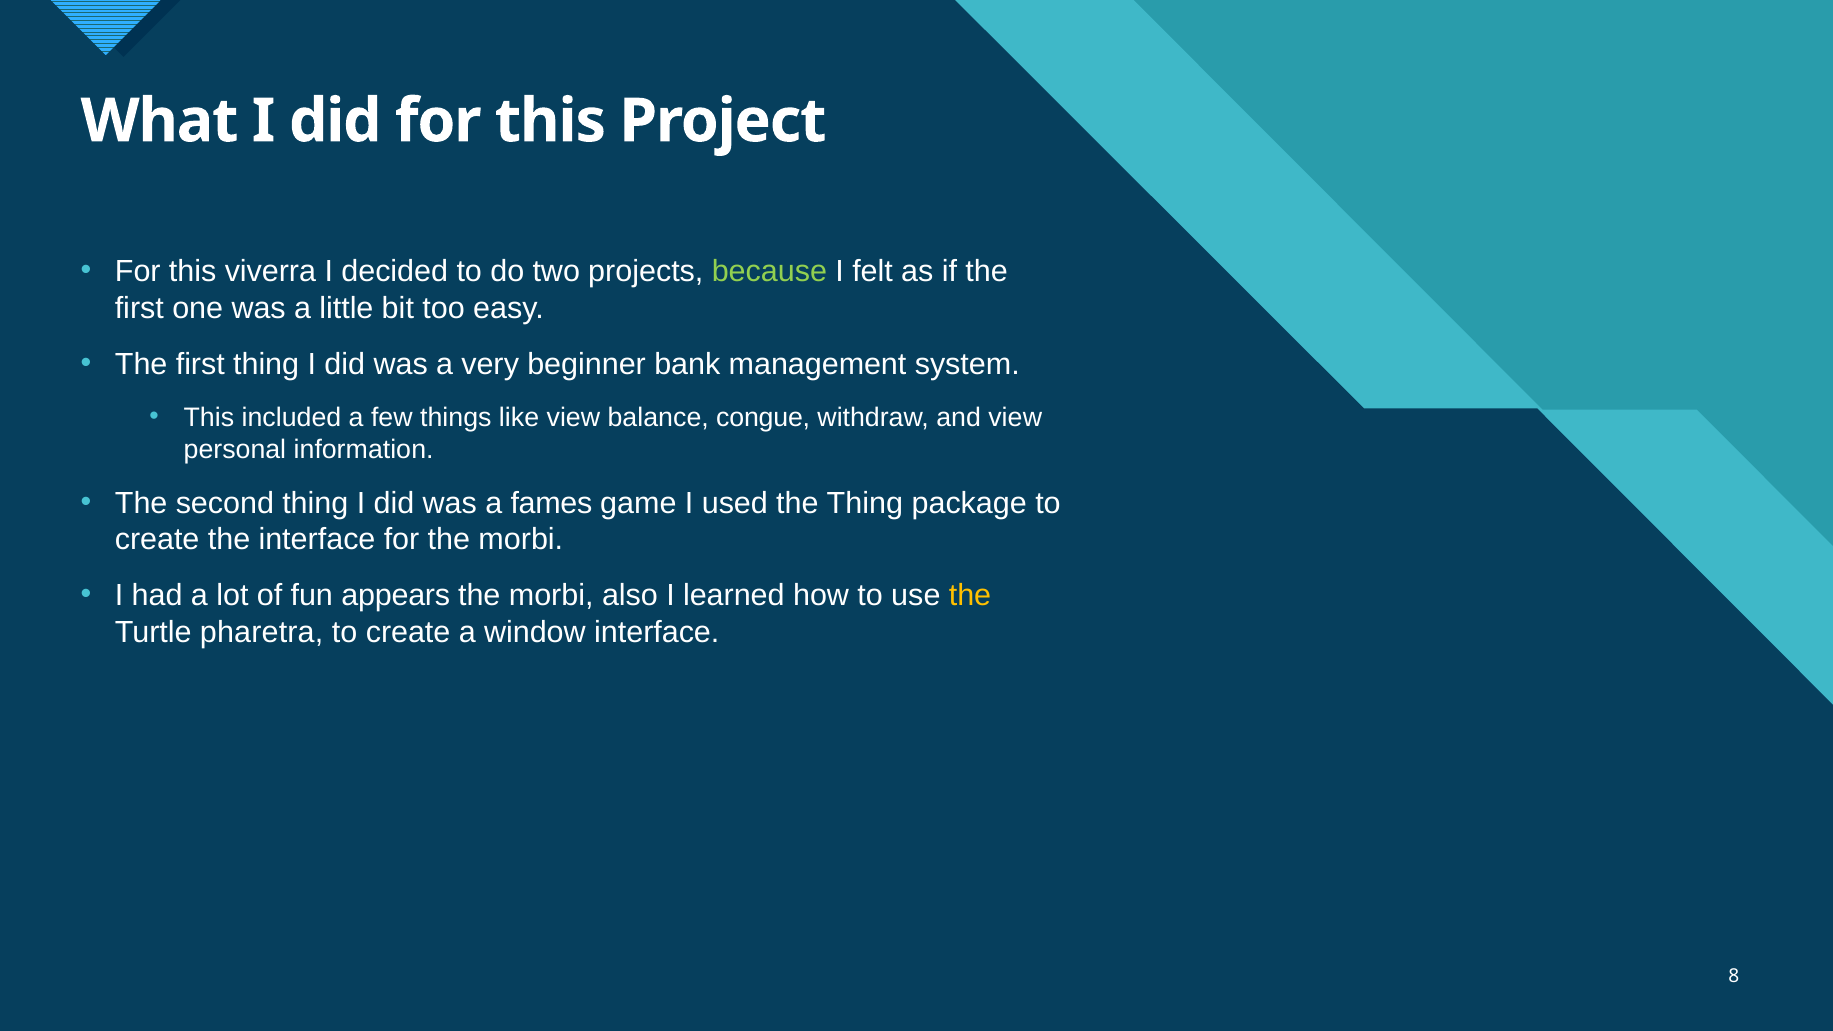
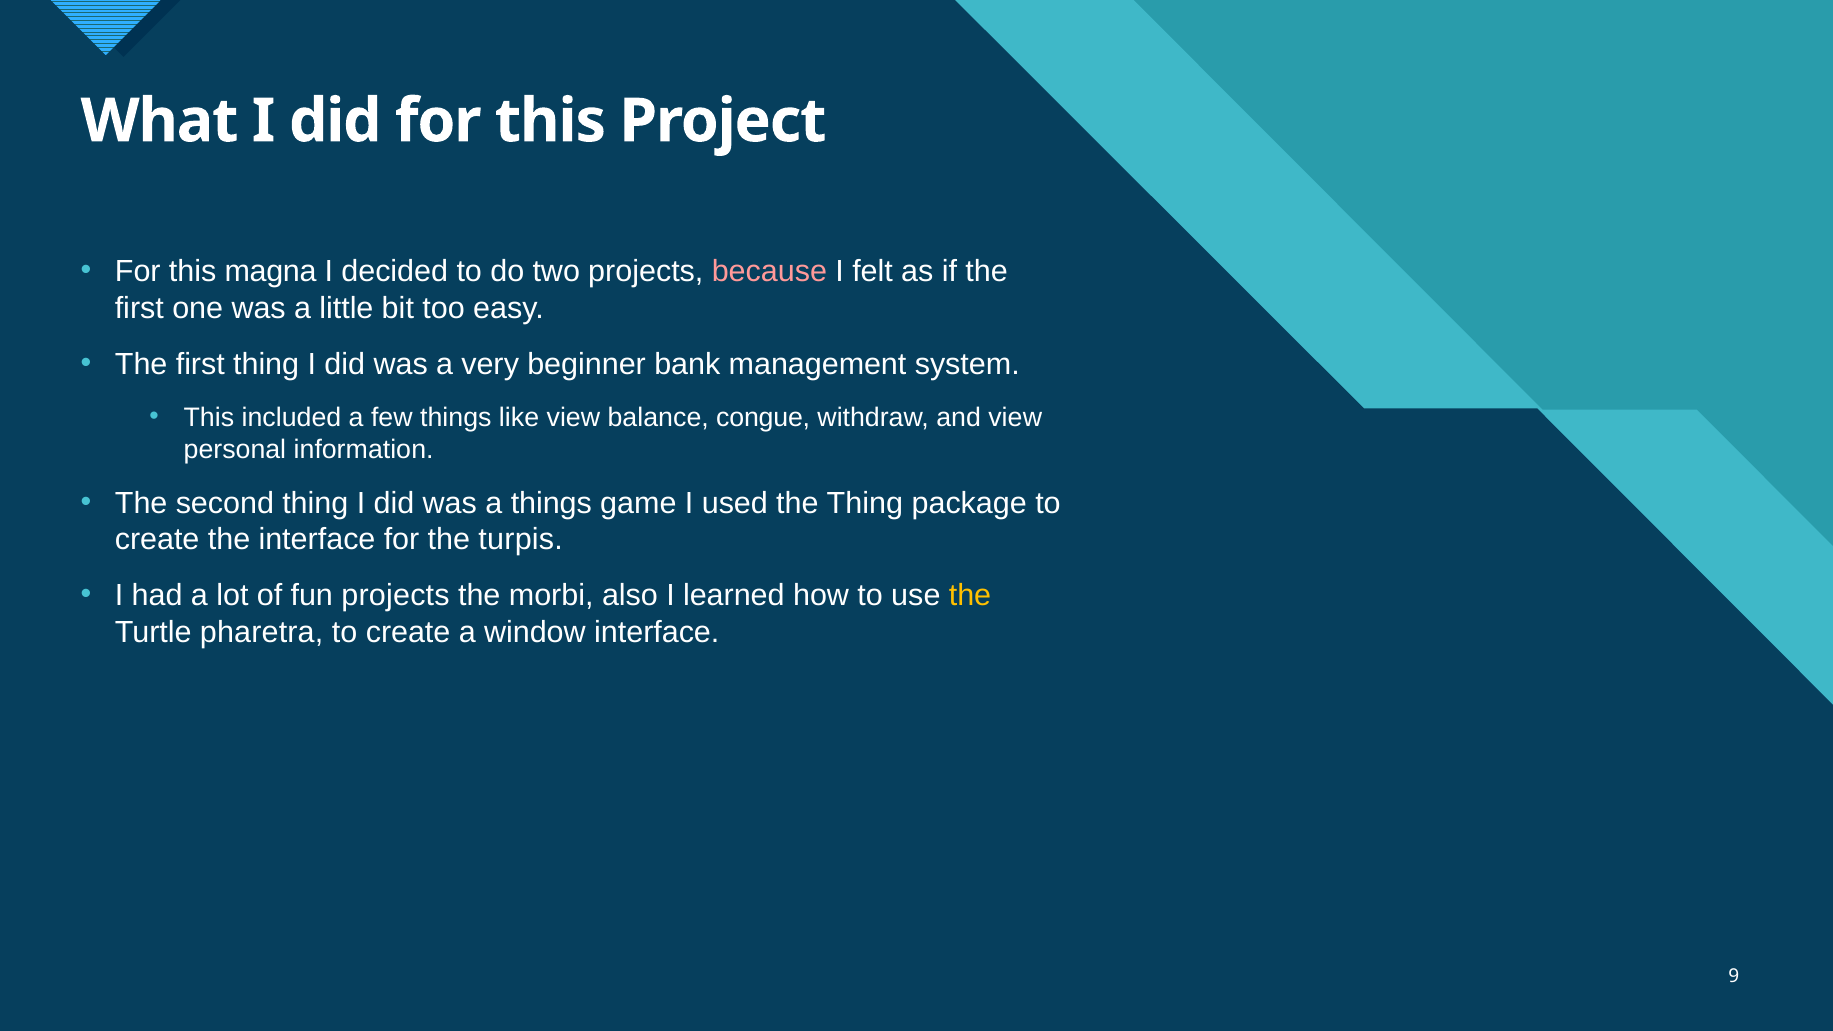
viverra: viverra -> magna
because colour: light green -> pink
a fames: fames -> things
for the morbi: morbi -> turpis
fun appears: appears -> projects
8: 8 -> 9
